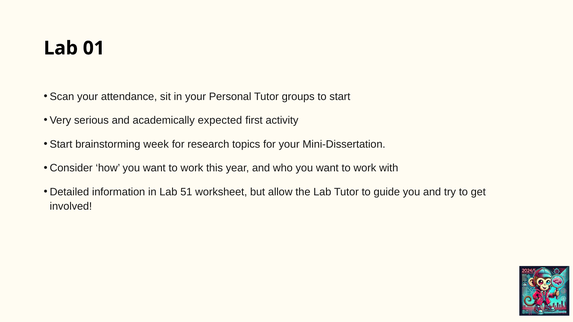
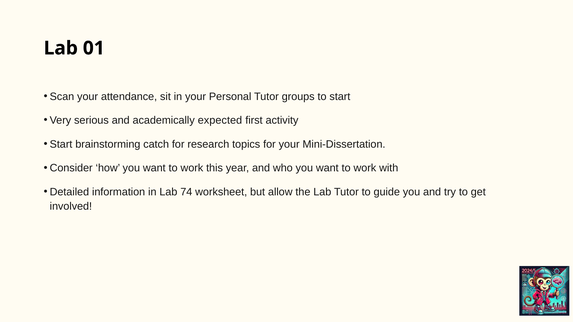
week: week -> catch
51: 51 -> 74
